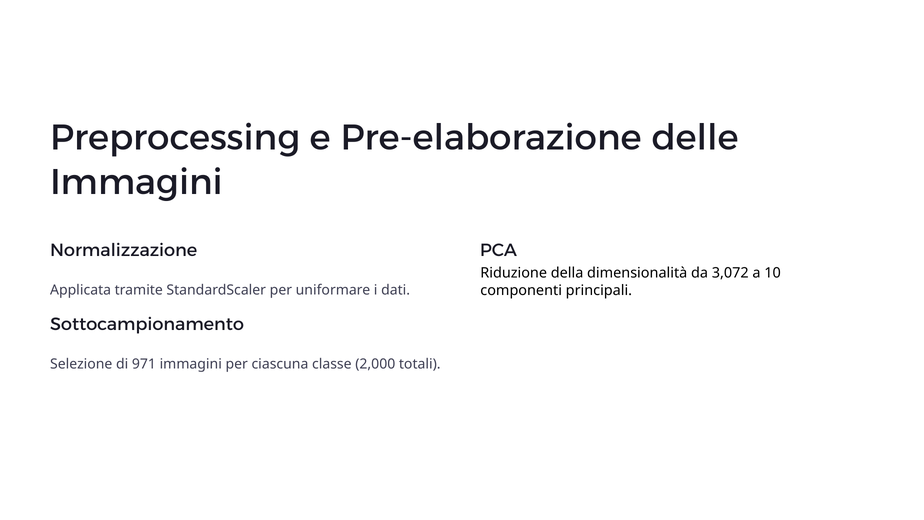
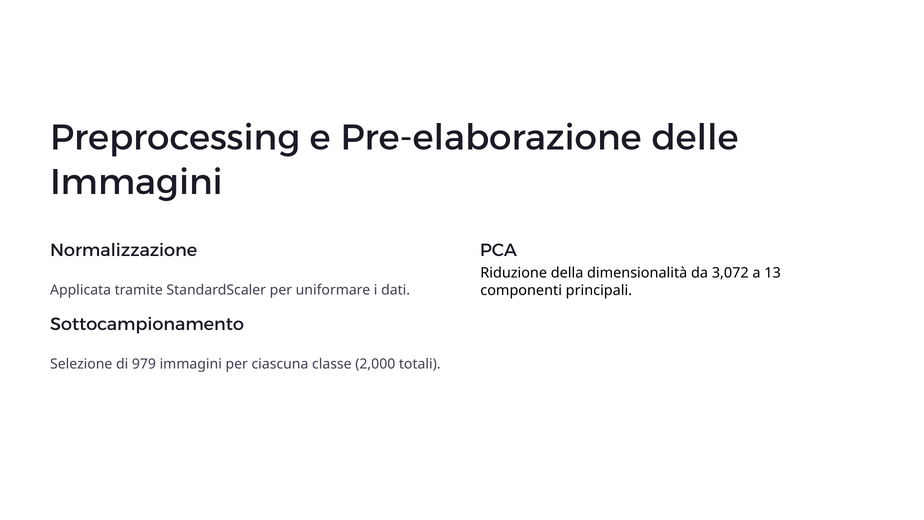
10: 10 -> 13
971: 971 -> 979
